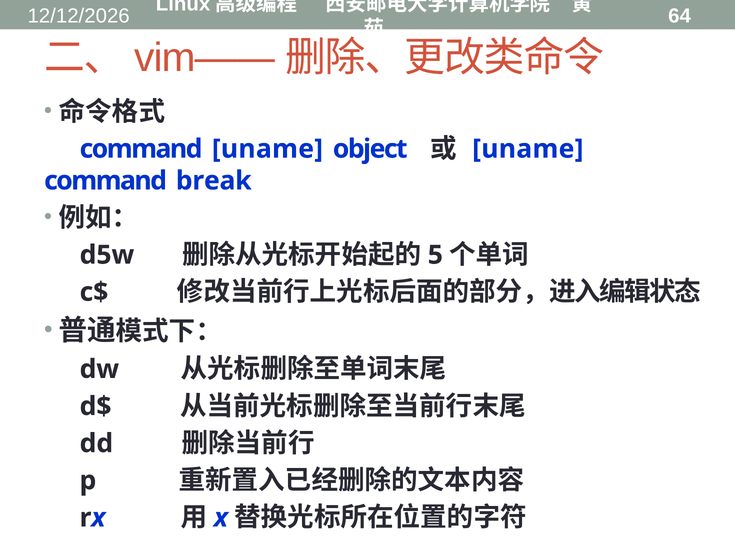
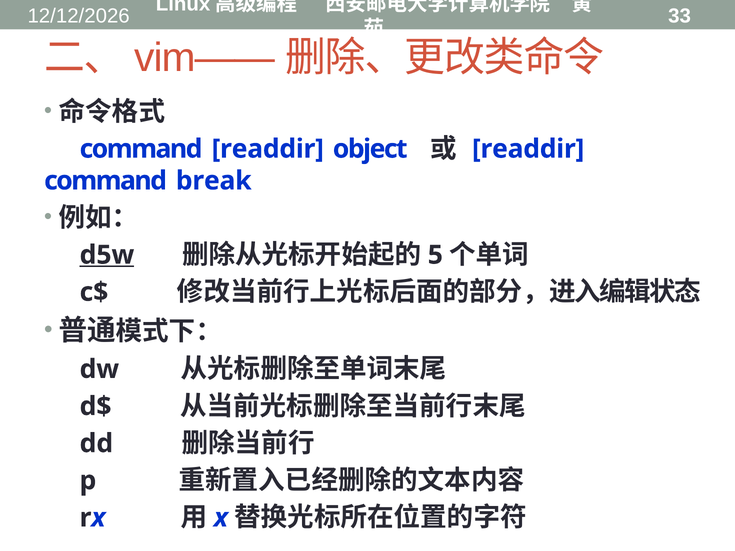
64: 64 -> 33
command uname: uname -> readdir
uname at (528, 149): uname -> readdir
d5w underline: none -> present
